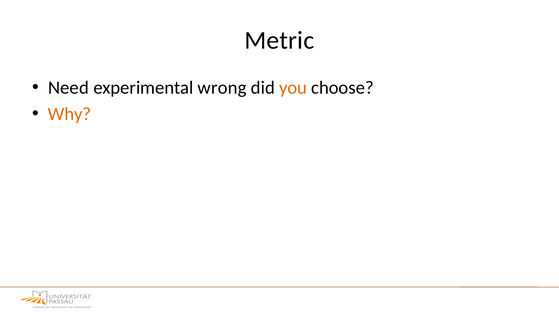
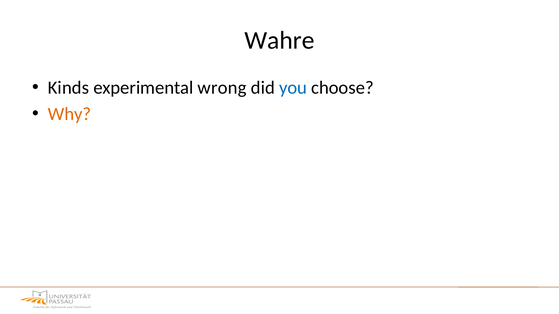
Metric: Metric -> Wahre
Need: Need -> Kinds
you colour: orange -> blue
